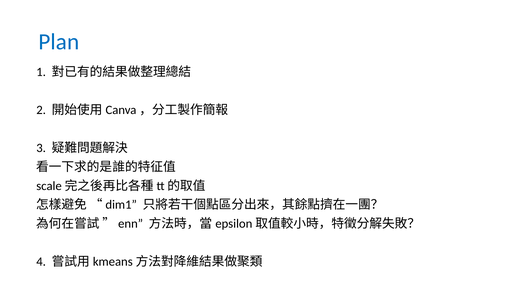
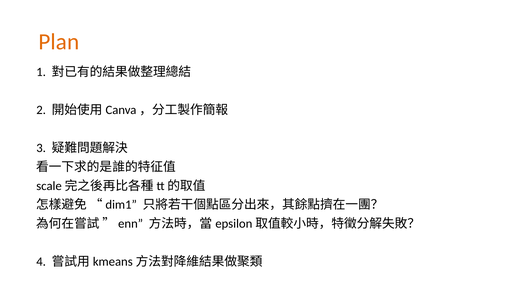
Plan colour: blue -> orange
